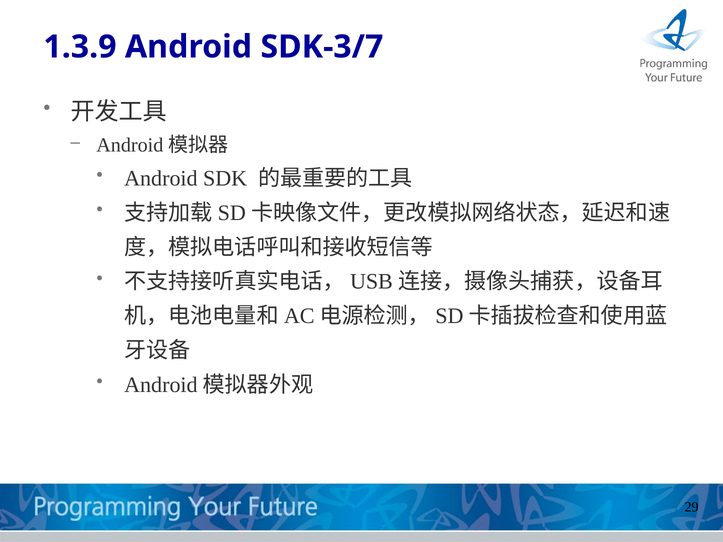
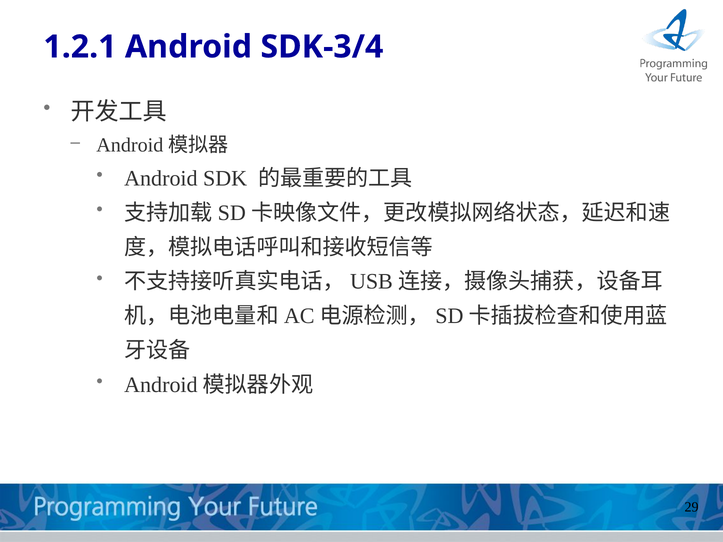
1.3.9: 1.3.9 -> 1.2.1
SDK-3/7: SDK-3/7 -> SDK-3/4
